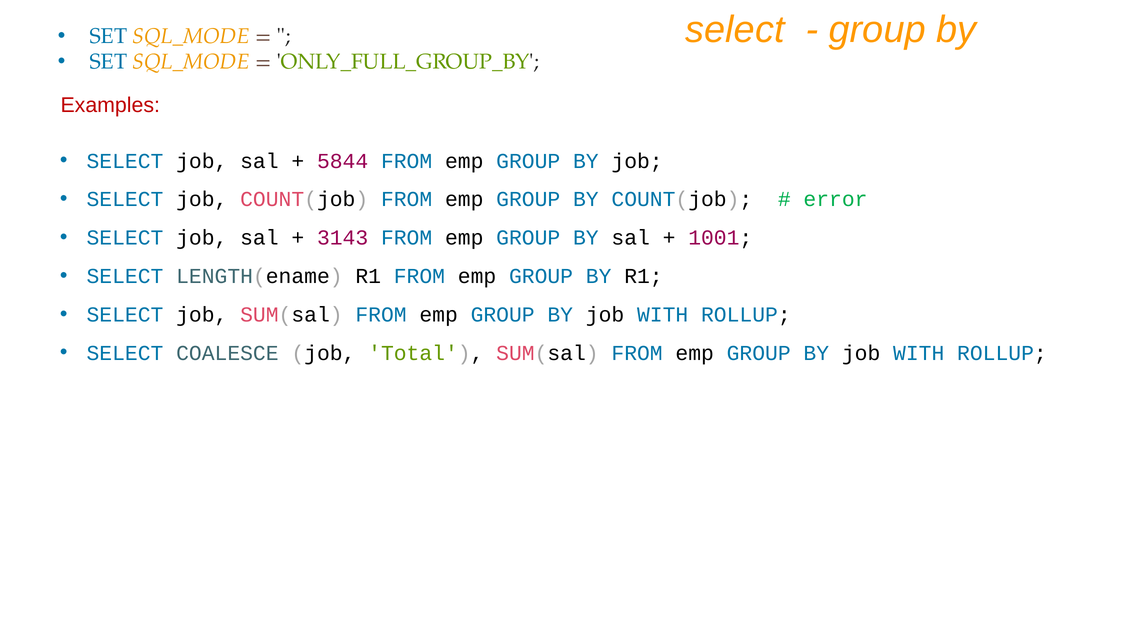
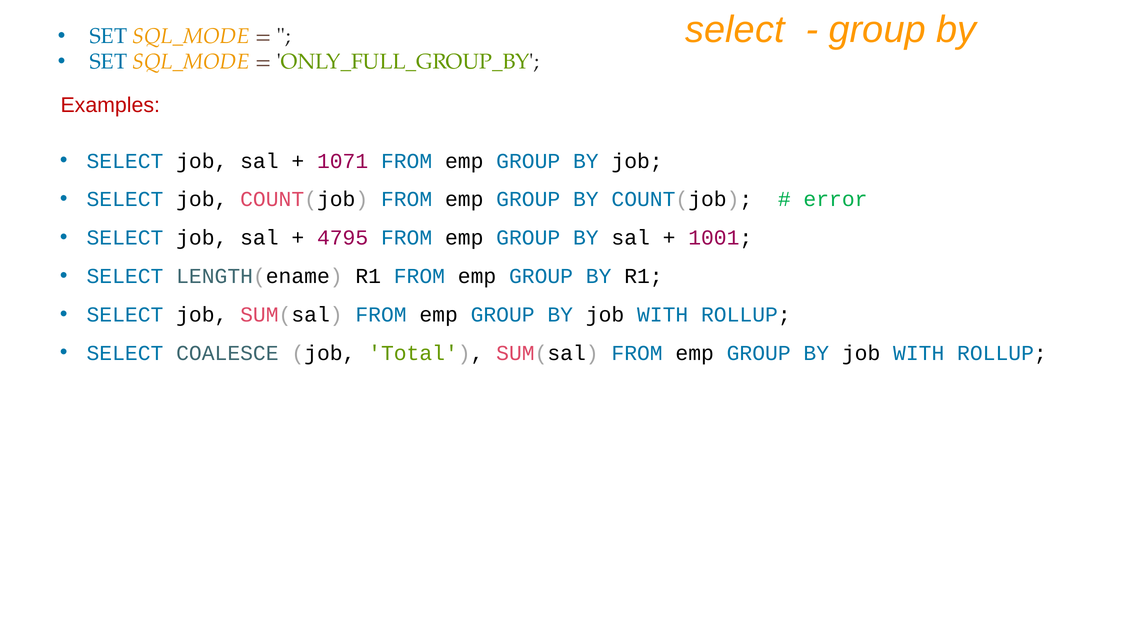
5844: 5844 -> 1071
3143: 3143 -> 4795
